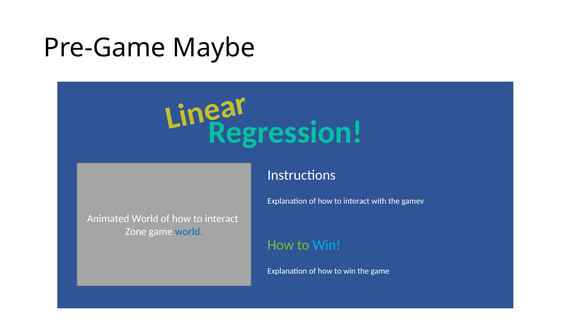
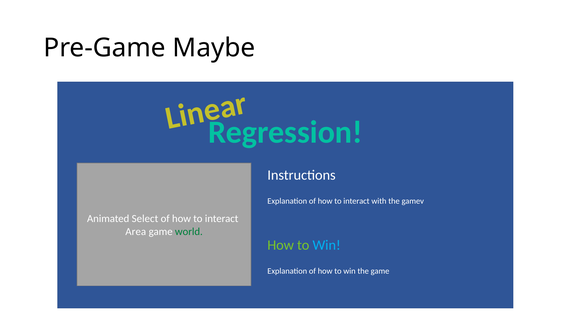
Animated World: World -> Select
Zone: Zone -> Area
world at (189, 232) colour: blue -> green
